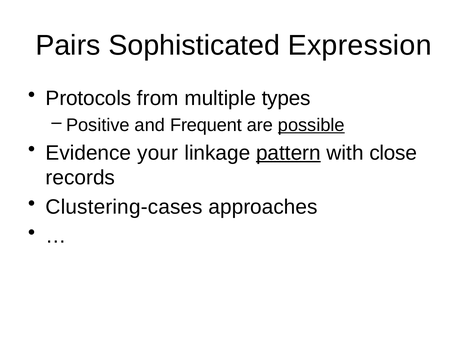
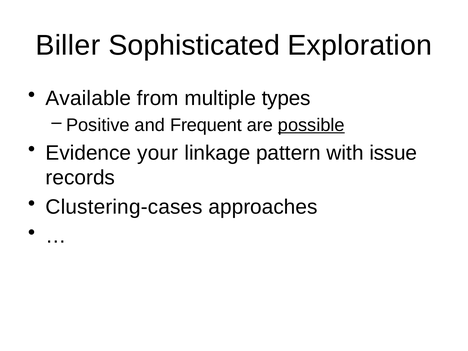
Pairs: Pairs -> Biller
Expression: Expression -> Exploration
Protocols: Protocols -> Available
pattern underline: present -> none
close: close -> issue
